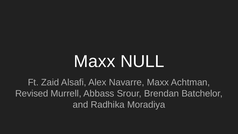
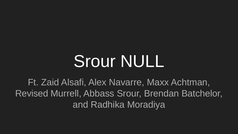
Maxx at (95, 61): Maxx -> Srour
